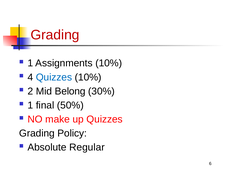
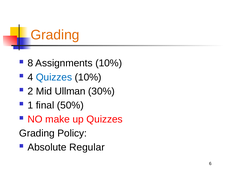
Grading at (55, 35) colour: red -> orange
1 at (30, 63): 1 -> 8
Belong: Belong -> Ullman
